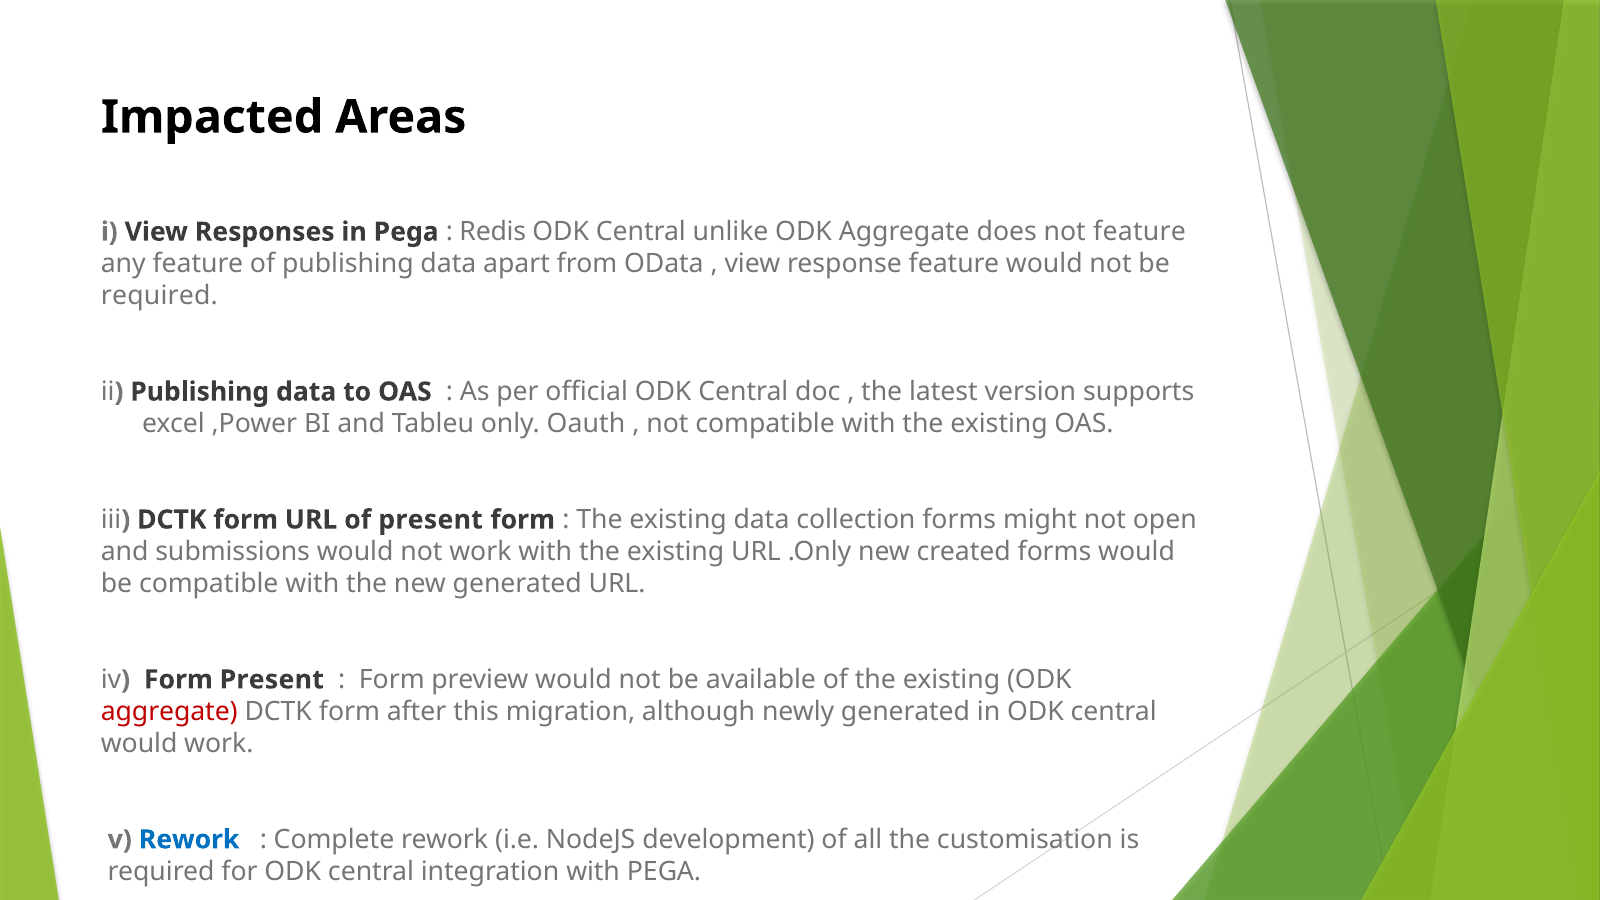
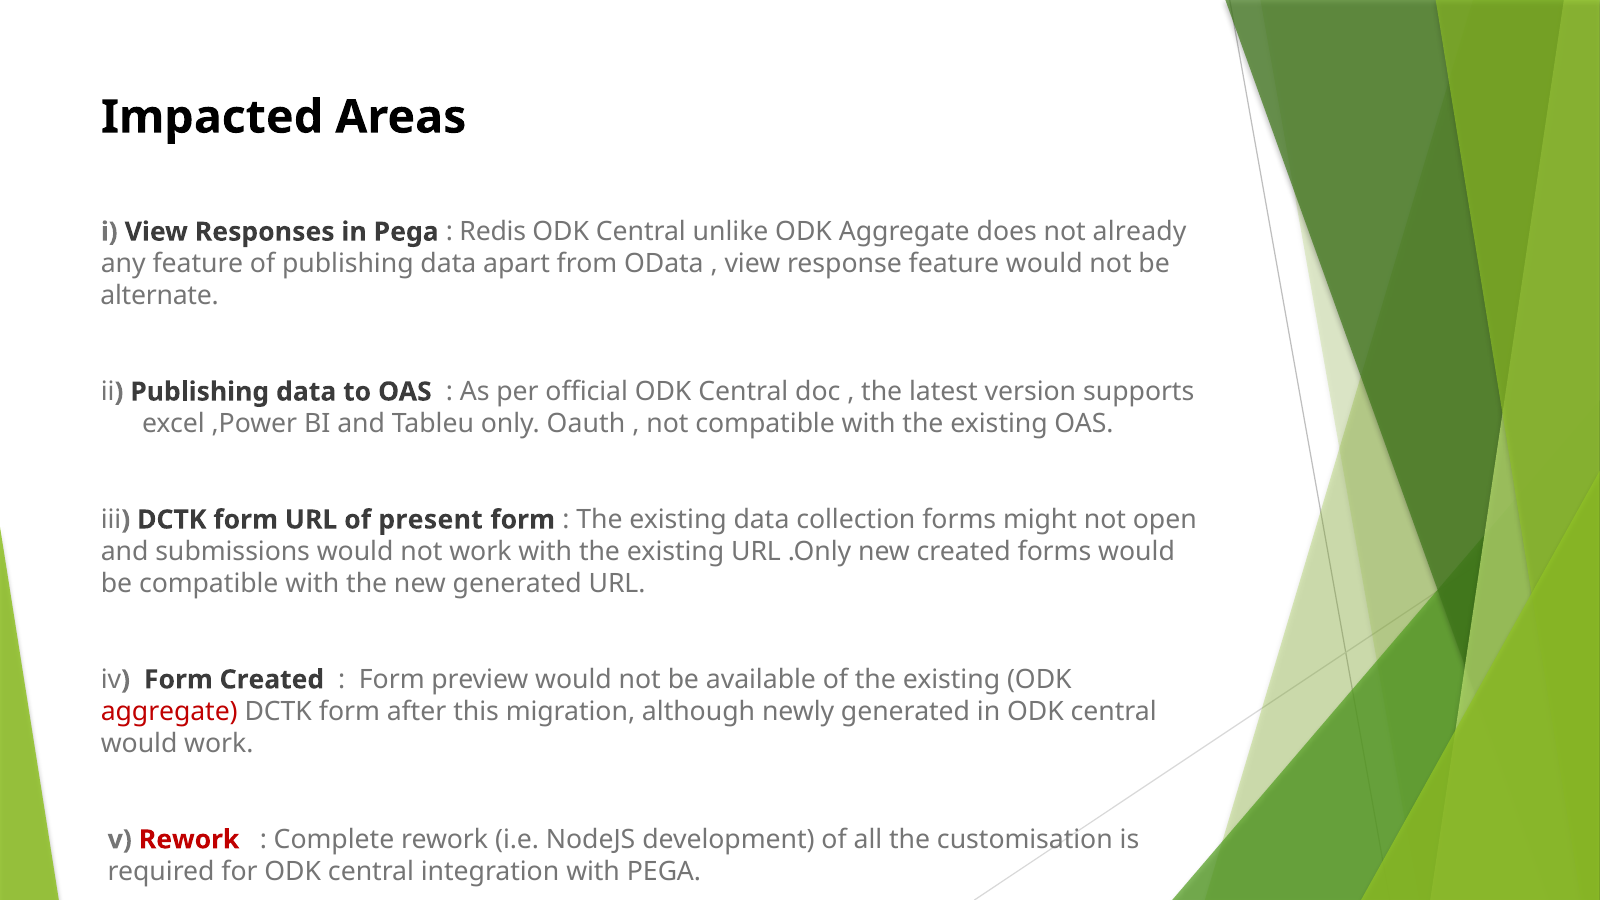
not feature: feature -> already
required at (159, 296): required -> alternate
Form Present: Present -> Created
Rework at (189, 840) colour: blue -> red
